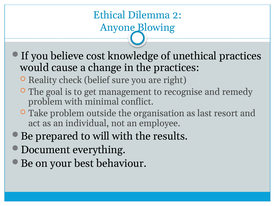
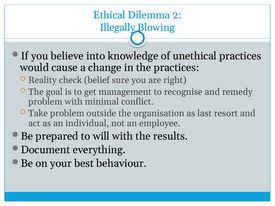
Anyone: Anyone -> Illegally
cost: cost -> into
